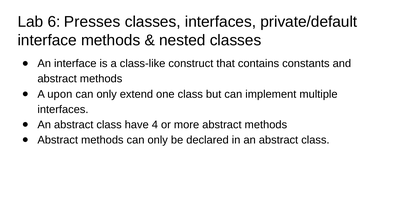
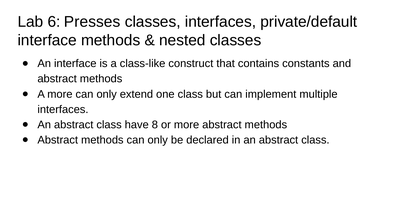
A upon: upon -> more
4: 4 -> 8
